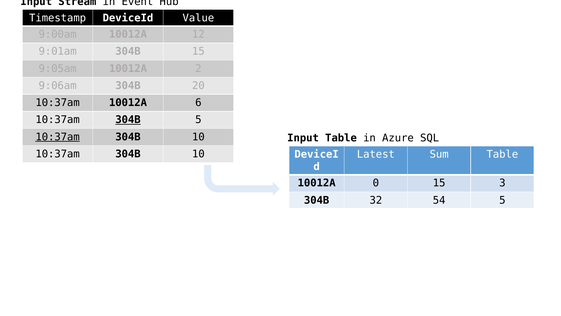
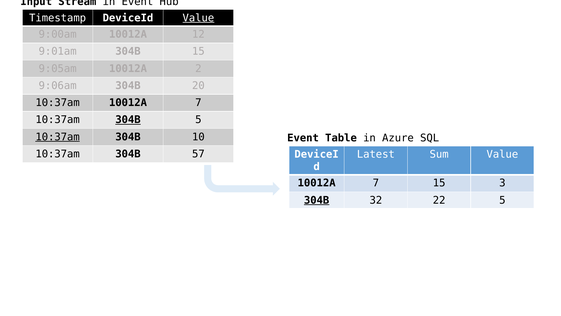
Value at (198, 18) underline: none -> present
10:37am 10012A 6: 6 -> 7
Input at (303, 138): Input -> Event
10 at (198, 154): 10 -> 57
Sum Table: Table -> Value
0 at (376, 183): 0 -> 7
304B at (317, 200) underline: none -> present
54: 54 -> 22
